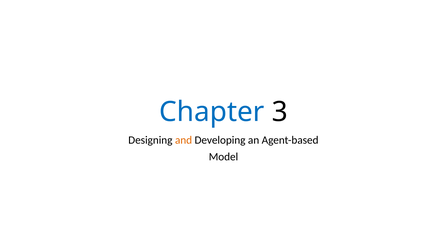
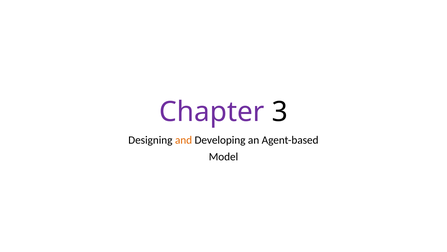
Chapter colour: blue -> purple
